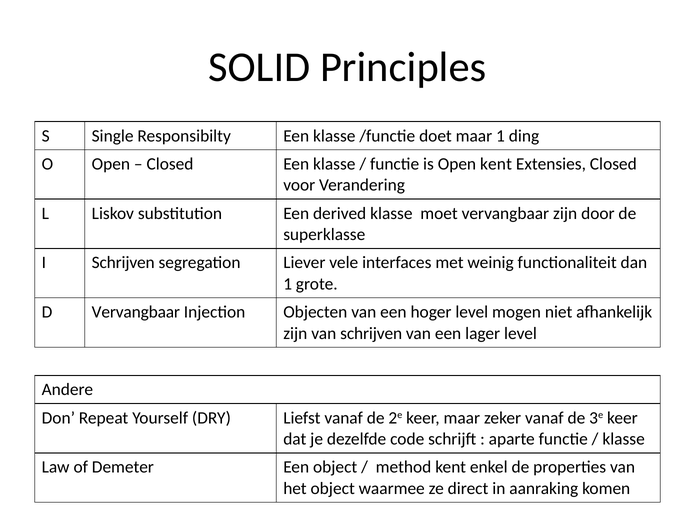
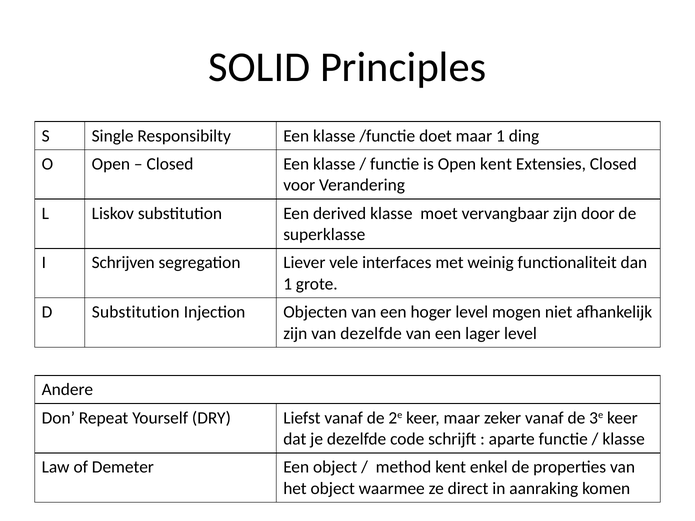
D Vervangbaar: Vervangbaar -> Substitution
van schrijven: schrijven -> dezelfde
